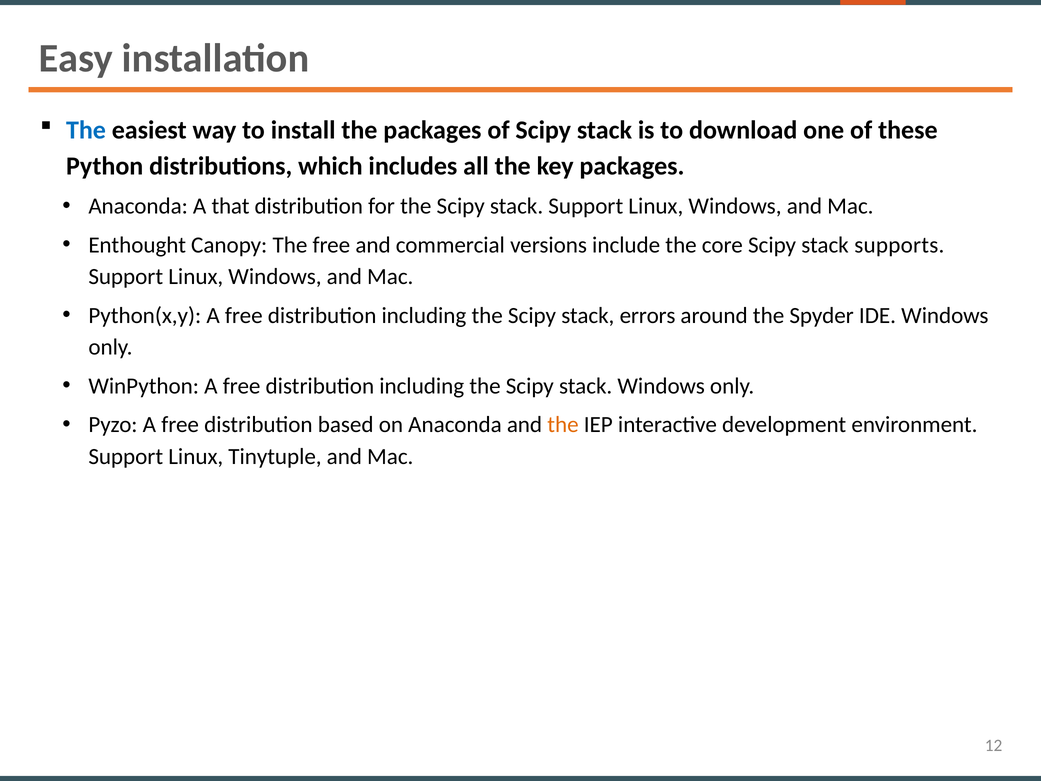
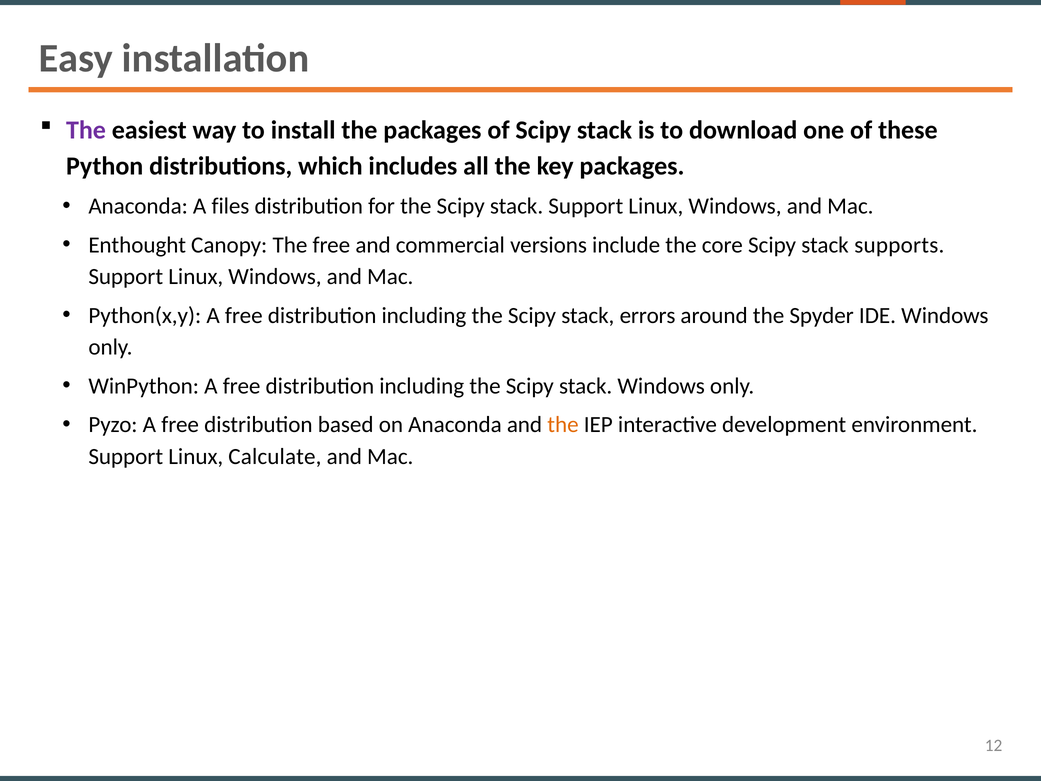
The at (86, 130) colour: blue -> purple
that: that -> files
Tinytuple: Tinytuple -> Calculate
